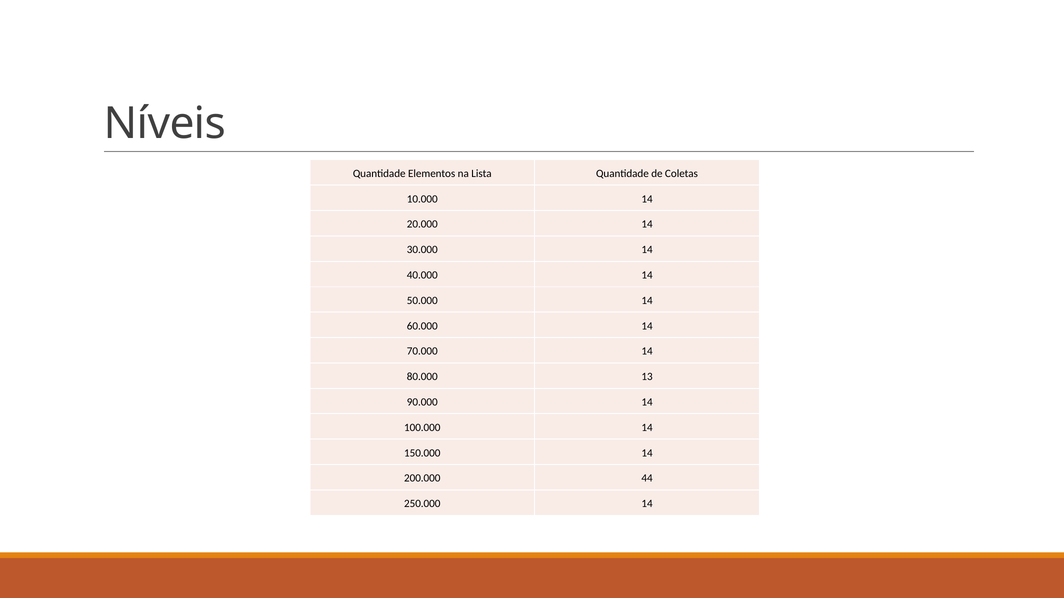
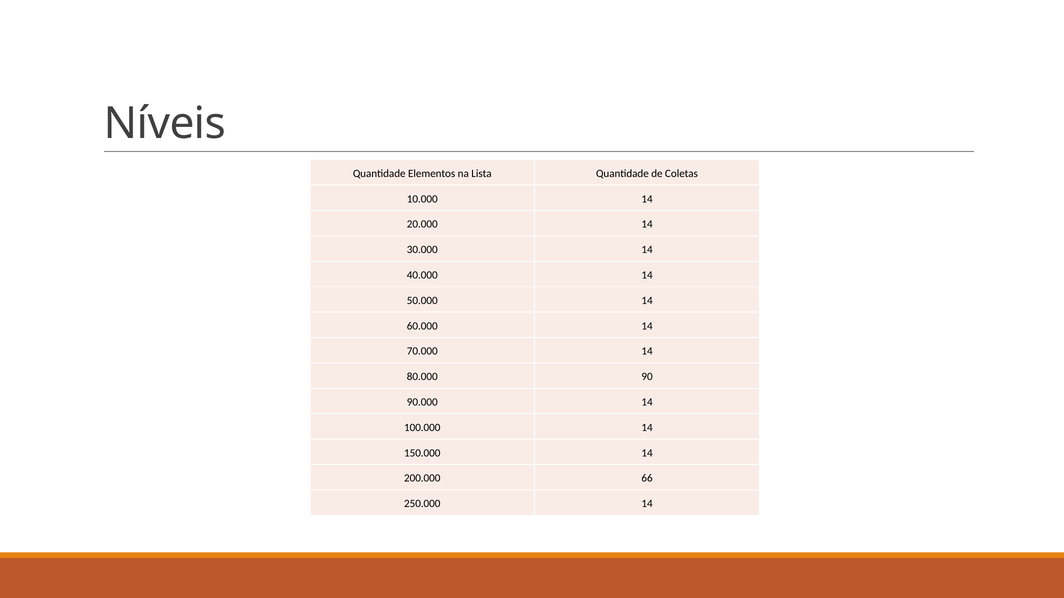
13: 13 -> 90
44: 44 -> 66
